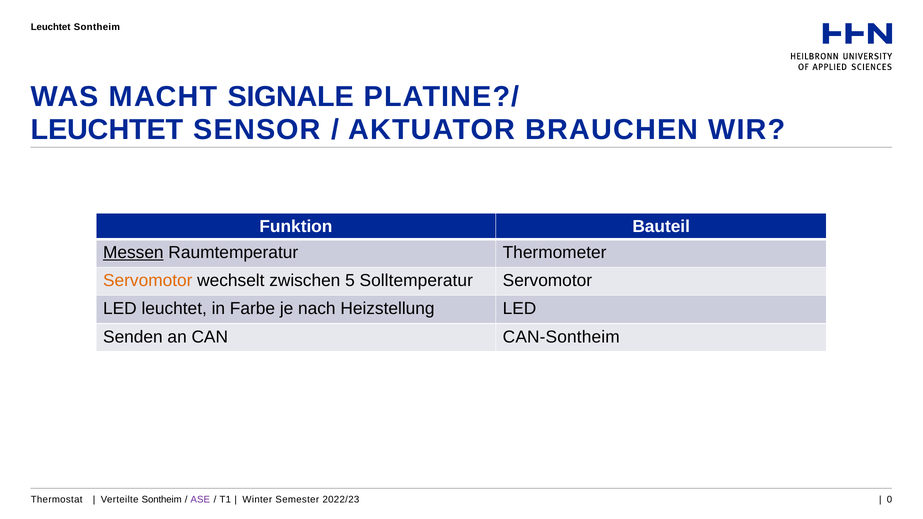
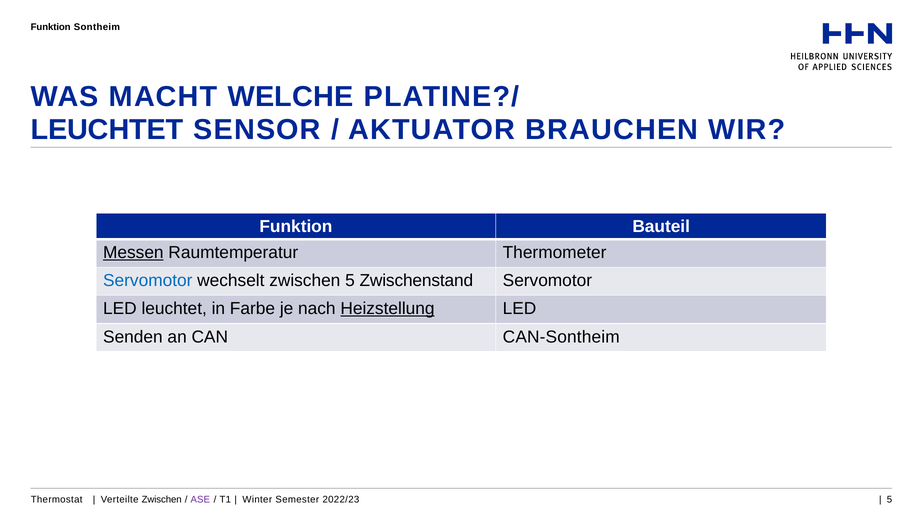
Leuchtet at (51, 27): Leuchtet -> Funktion
SIGNALE: SIGNALE -> WELCHE
Servomotor at (148, 281) colour: orange -> blue
Solltemperatur: Solltemperatur -> Zwischenstand
Heizstellung underline: none -> present
Verteilte Sontheim: Sontheim -> Zwischen
0 at (889, 500): 0 -> 5
